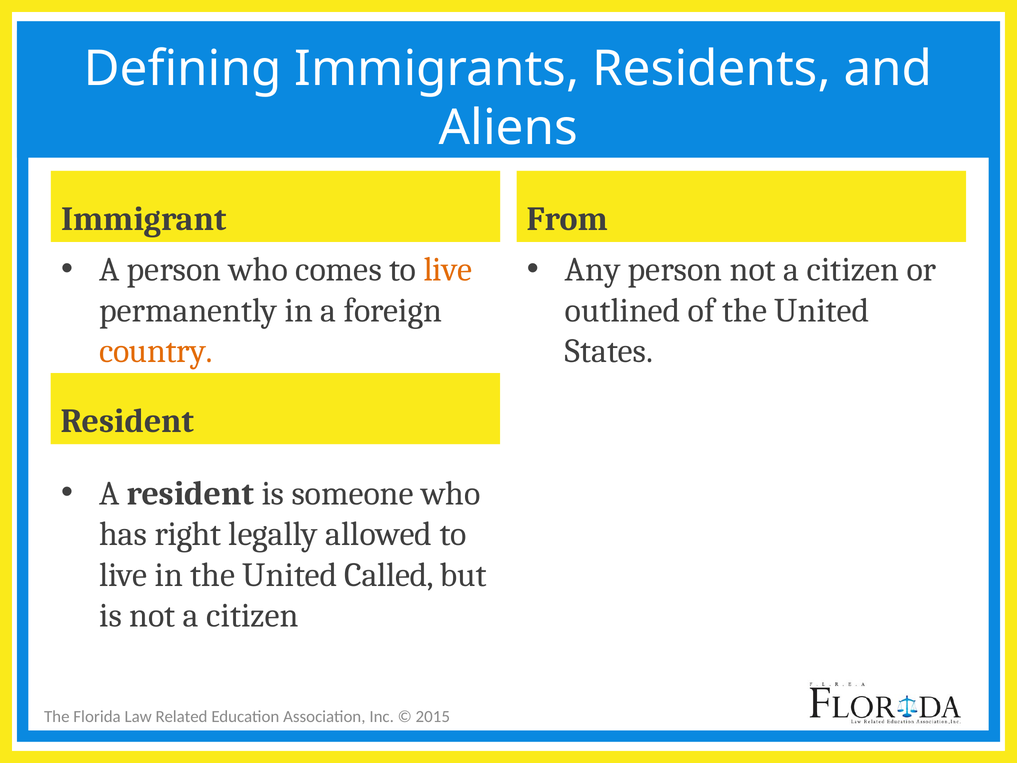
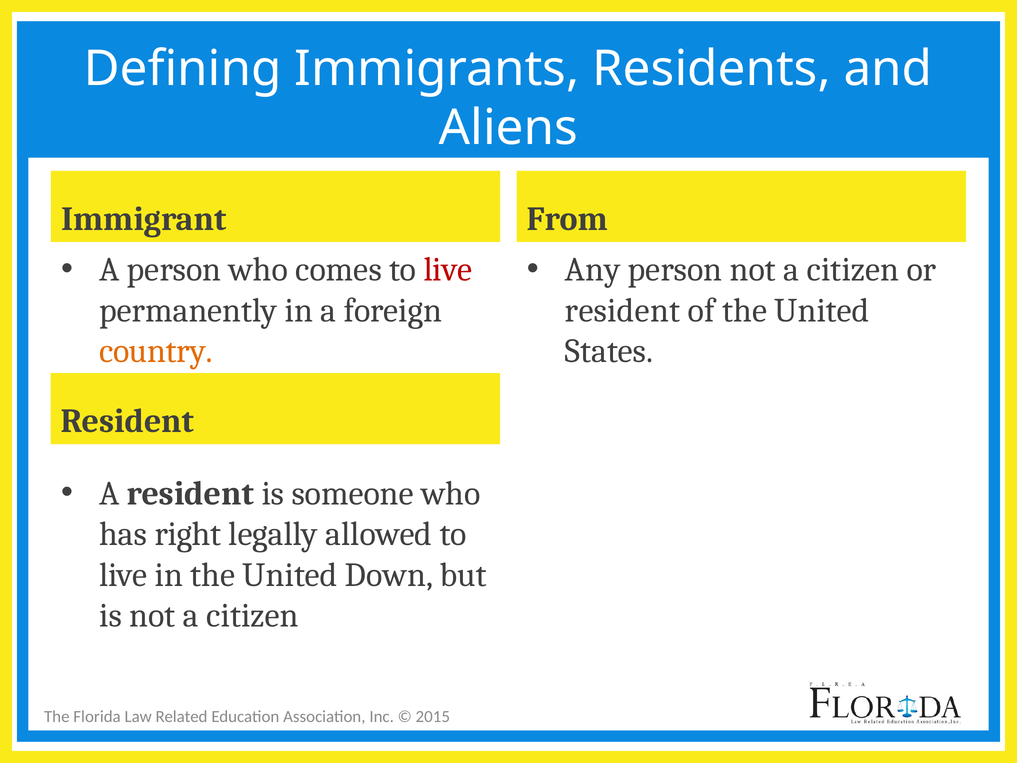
live at (448, 270) colour: orange -> red
outlined at (623, 310): outlined -> resident
Called: Called -> Down
